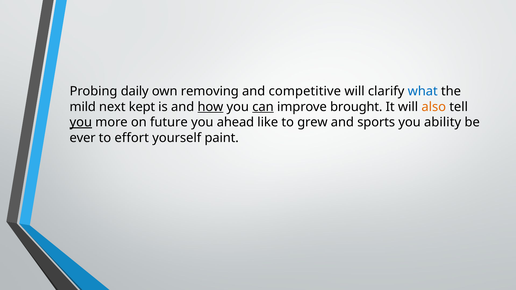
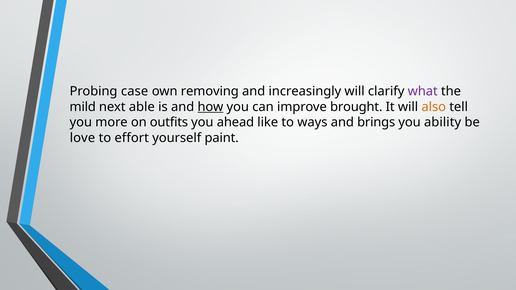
daily: daily -> case
competitive: competitive -> increasingly
what colour: blue -> purple
kept: kept -> able
can underline: present -> none
you at (81, 122) underline: present -> none
future: future -> outfits
grew: grew -> ways
sports: sports -> brings
ever: ever -> love
